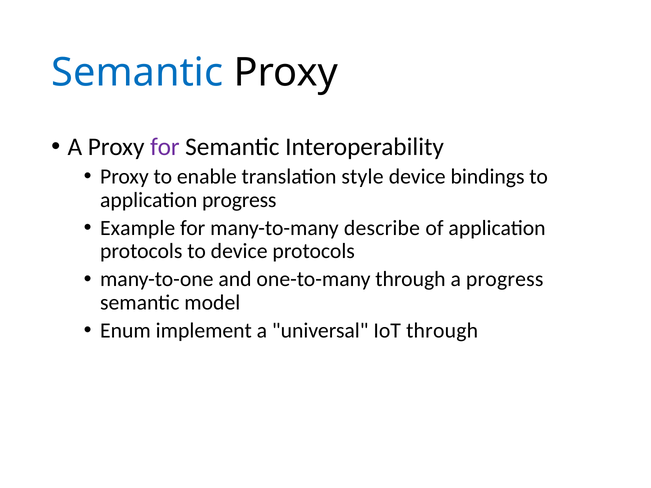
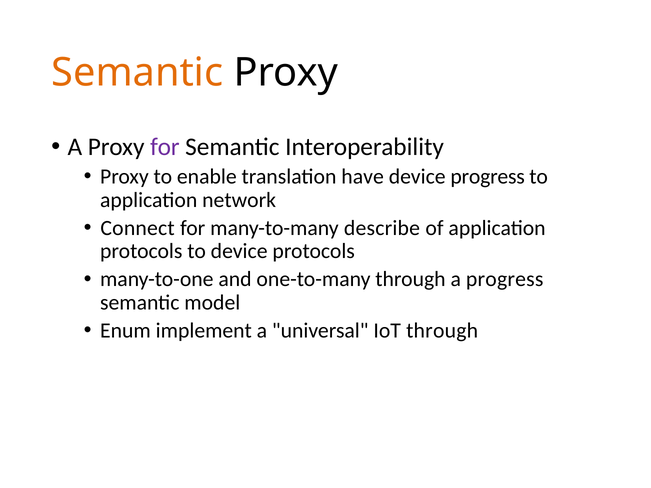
Semantic at (137, 73) colour: blue -> orange
style: style -> have
device bindings: bindings -> progress
application progress: progress -> network
Example: Example -> Connect
